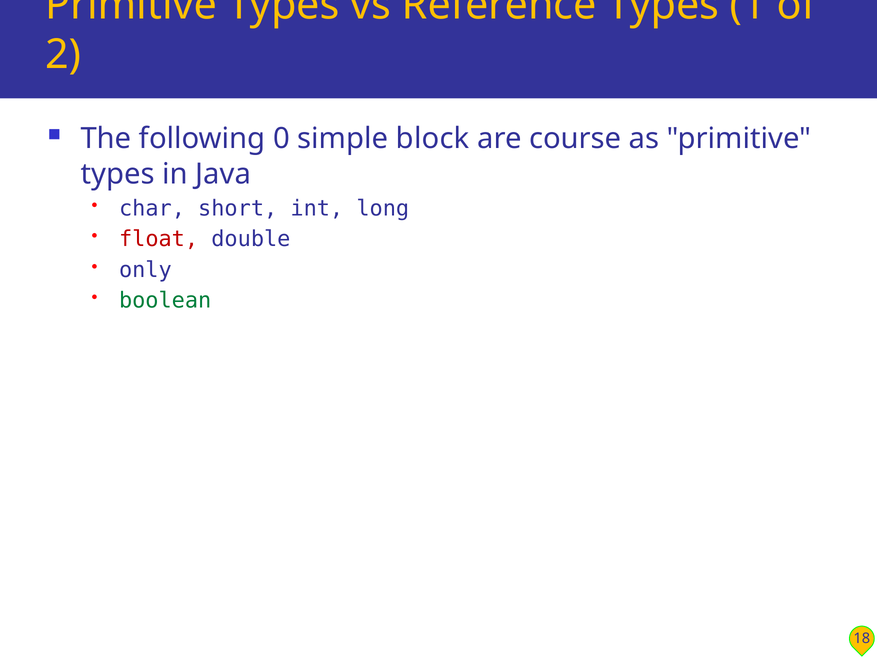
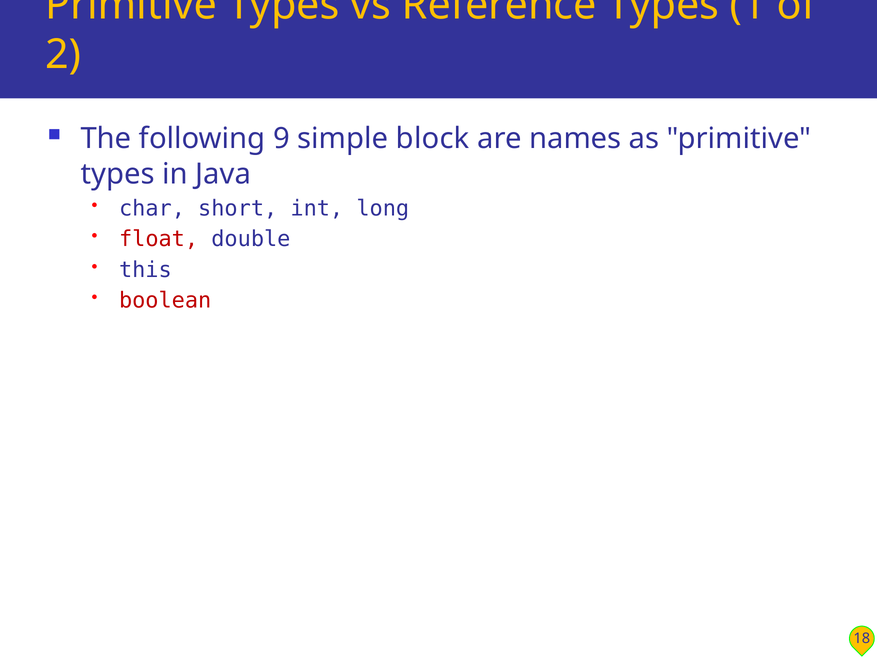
0: 0 -> 9
course: course -> names
only: only -> this
boolean colour: green -> red
